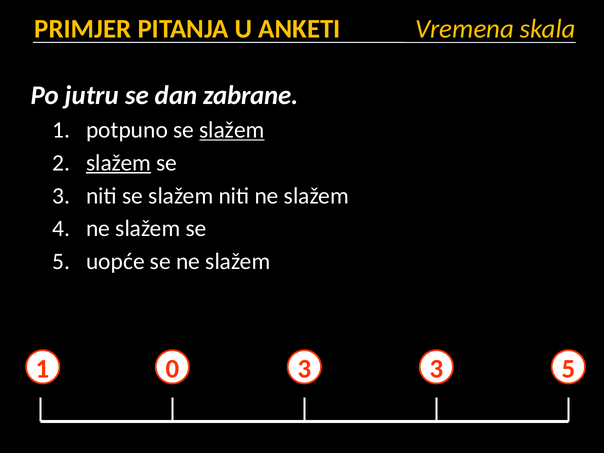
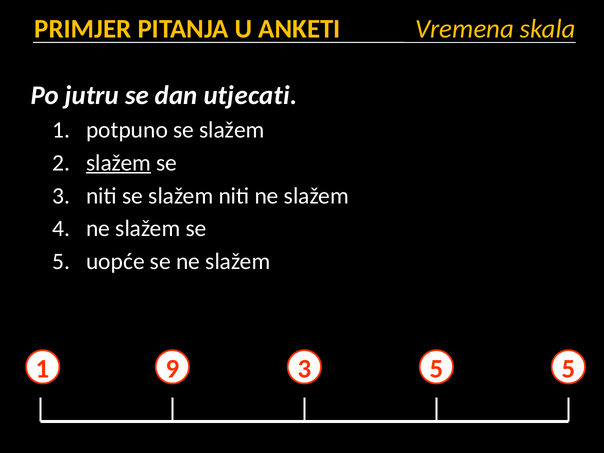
zabrane: zabrane -> utjecati
slažem at (232, 130) underline: present -> none
0: 0 -> 9
3 3: 3 -> 5
